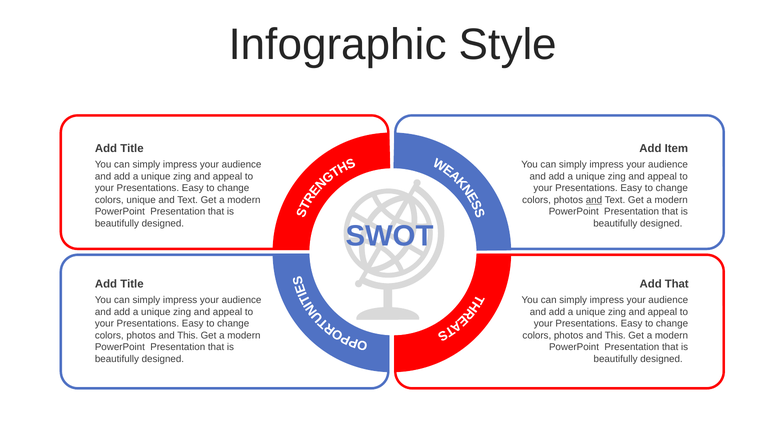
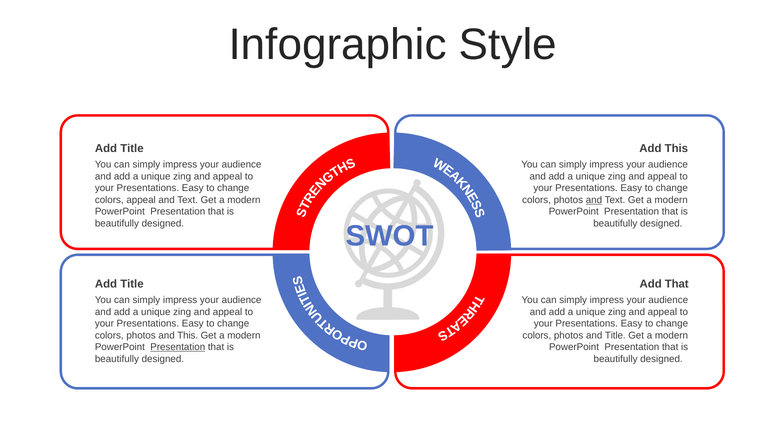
Add Item: Item -> This
colors unique: unique -> appeal
This at (615, 335): This -> Title
Presentation at (178, 347) underline: none -> present
